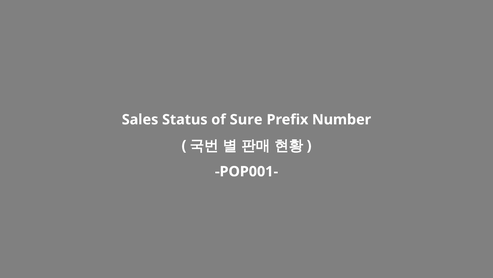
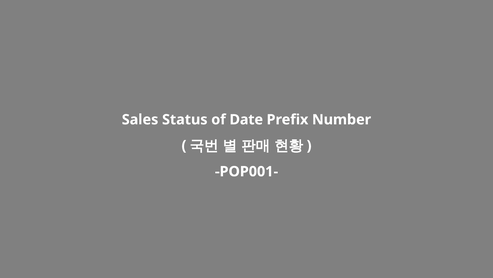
Sure: Sure -> Date
